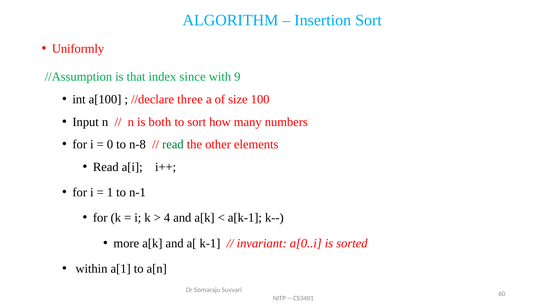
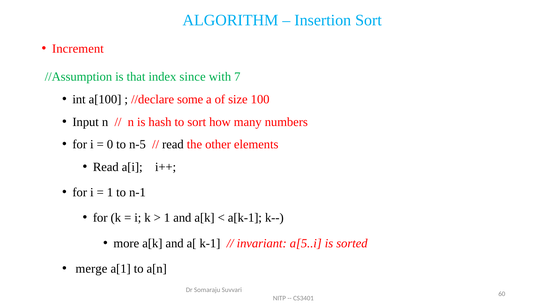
Uniformly: Uniformly -> Increment
9: 9 -> 7
three: three -> some
both: both -> hash
n-8: n-8 -> n-5
read at (173, 144) colour: green -> black
4 at (167, 218): 4 -> 1
a[0..i: a[0..i -> a[5..i
within: within -> merge
